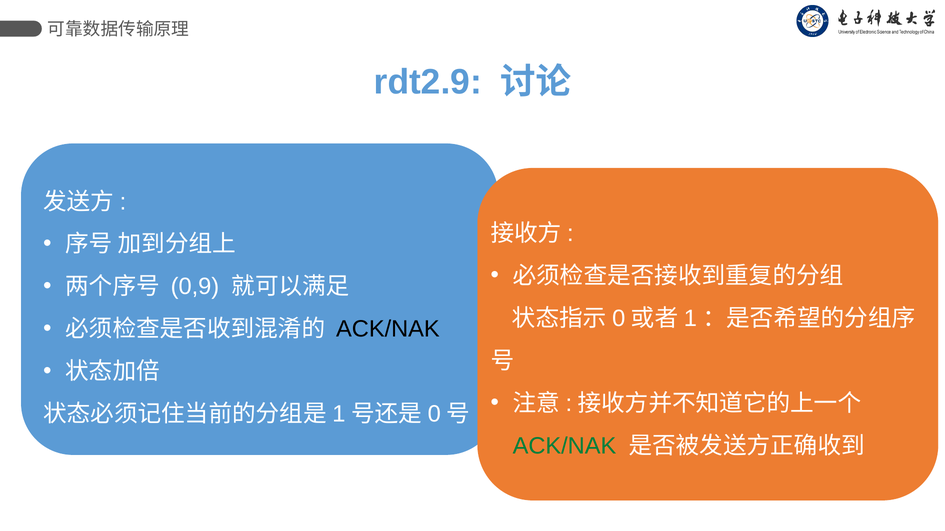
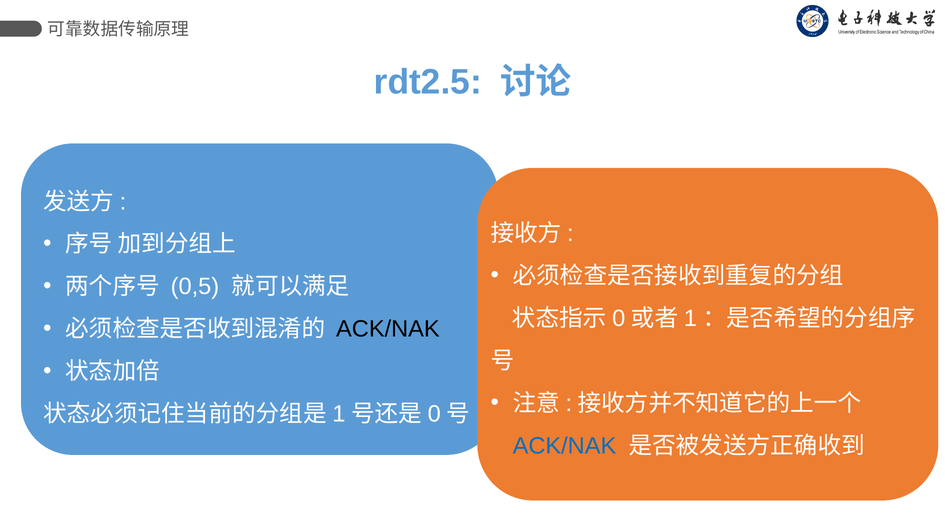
rdt2.9: rdt2.9 -> rdt2.5
0,9: 0,9 -> 0,5
ACK/NAK at (564, 446) colour: green -> blue
